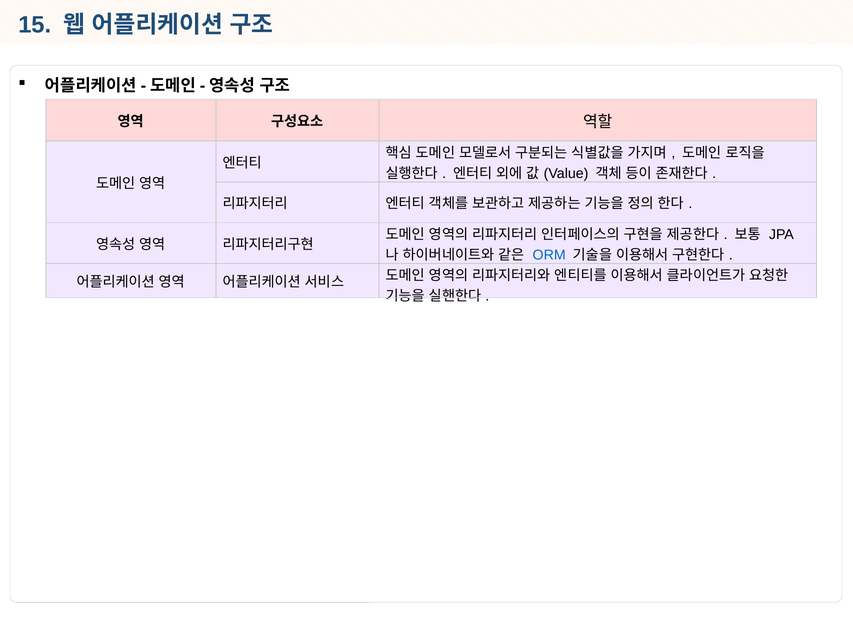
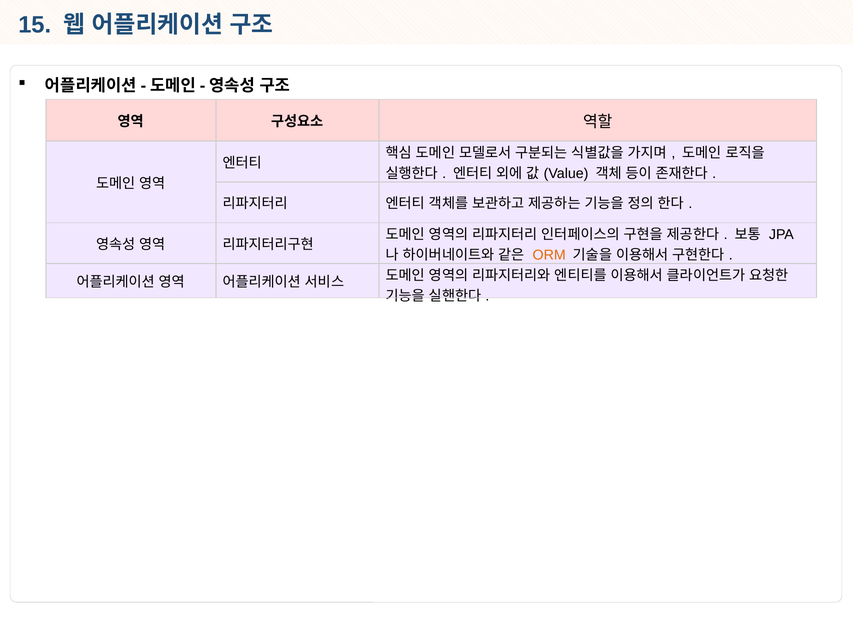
ORM colour: blue -> orange
